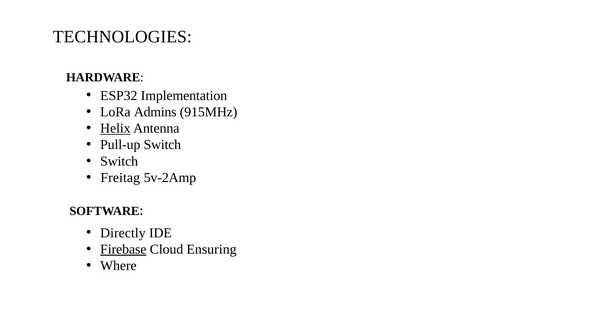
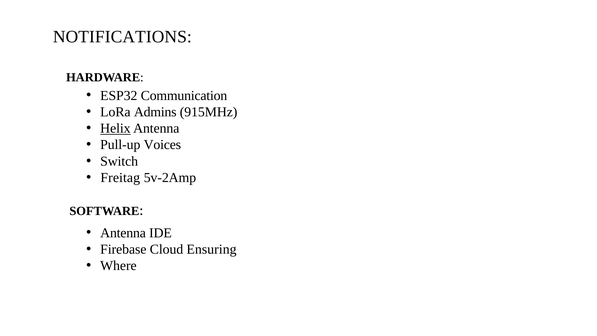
TECHNOLOGIES: TECHNOLOGIES -> NOTIFICATIONS
Implementation: Implementation -> Communication
Pull-up Switch: Switch -> Voices
Directly at (123, 233): Directly -> Antenna
Firebase underline: present -> none
